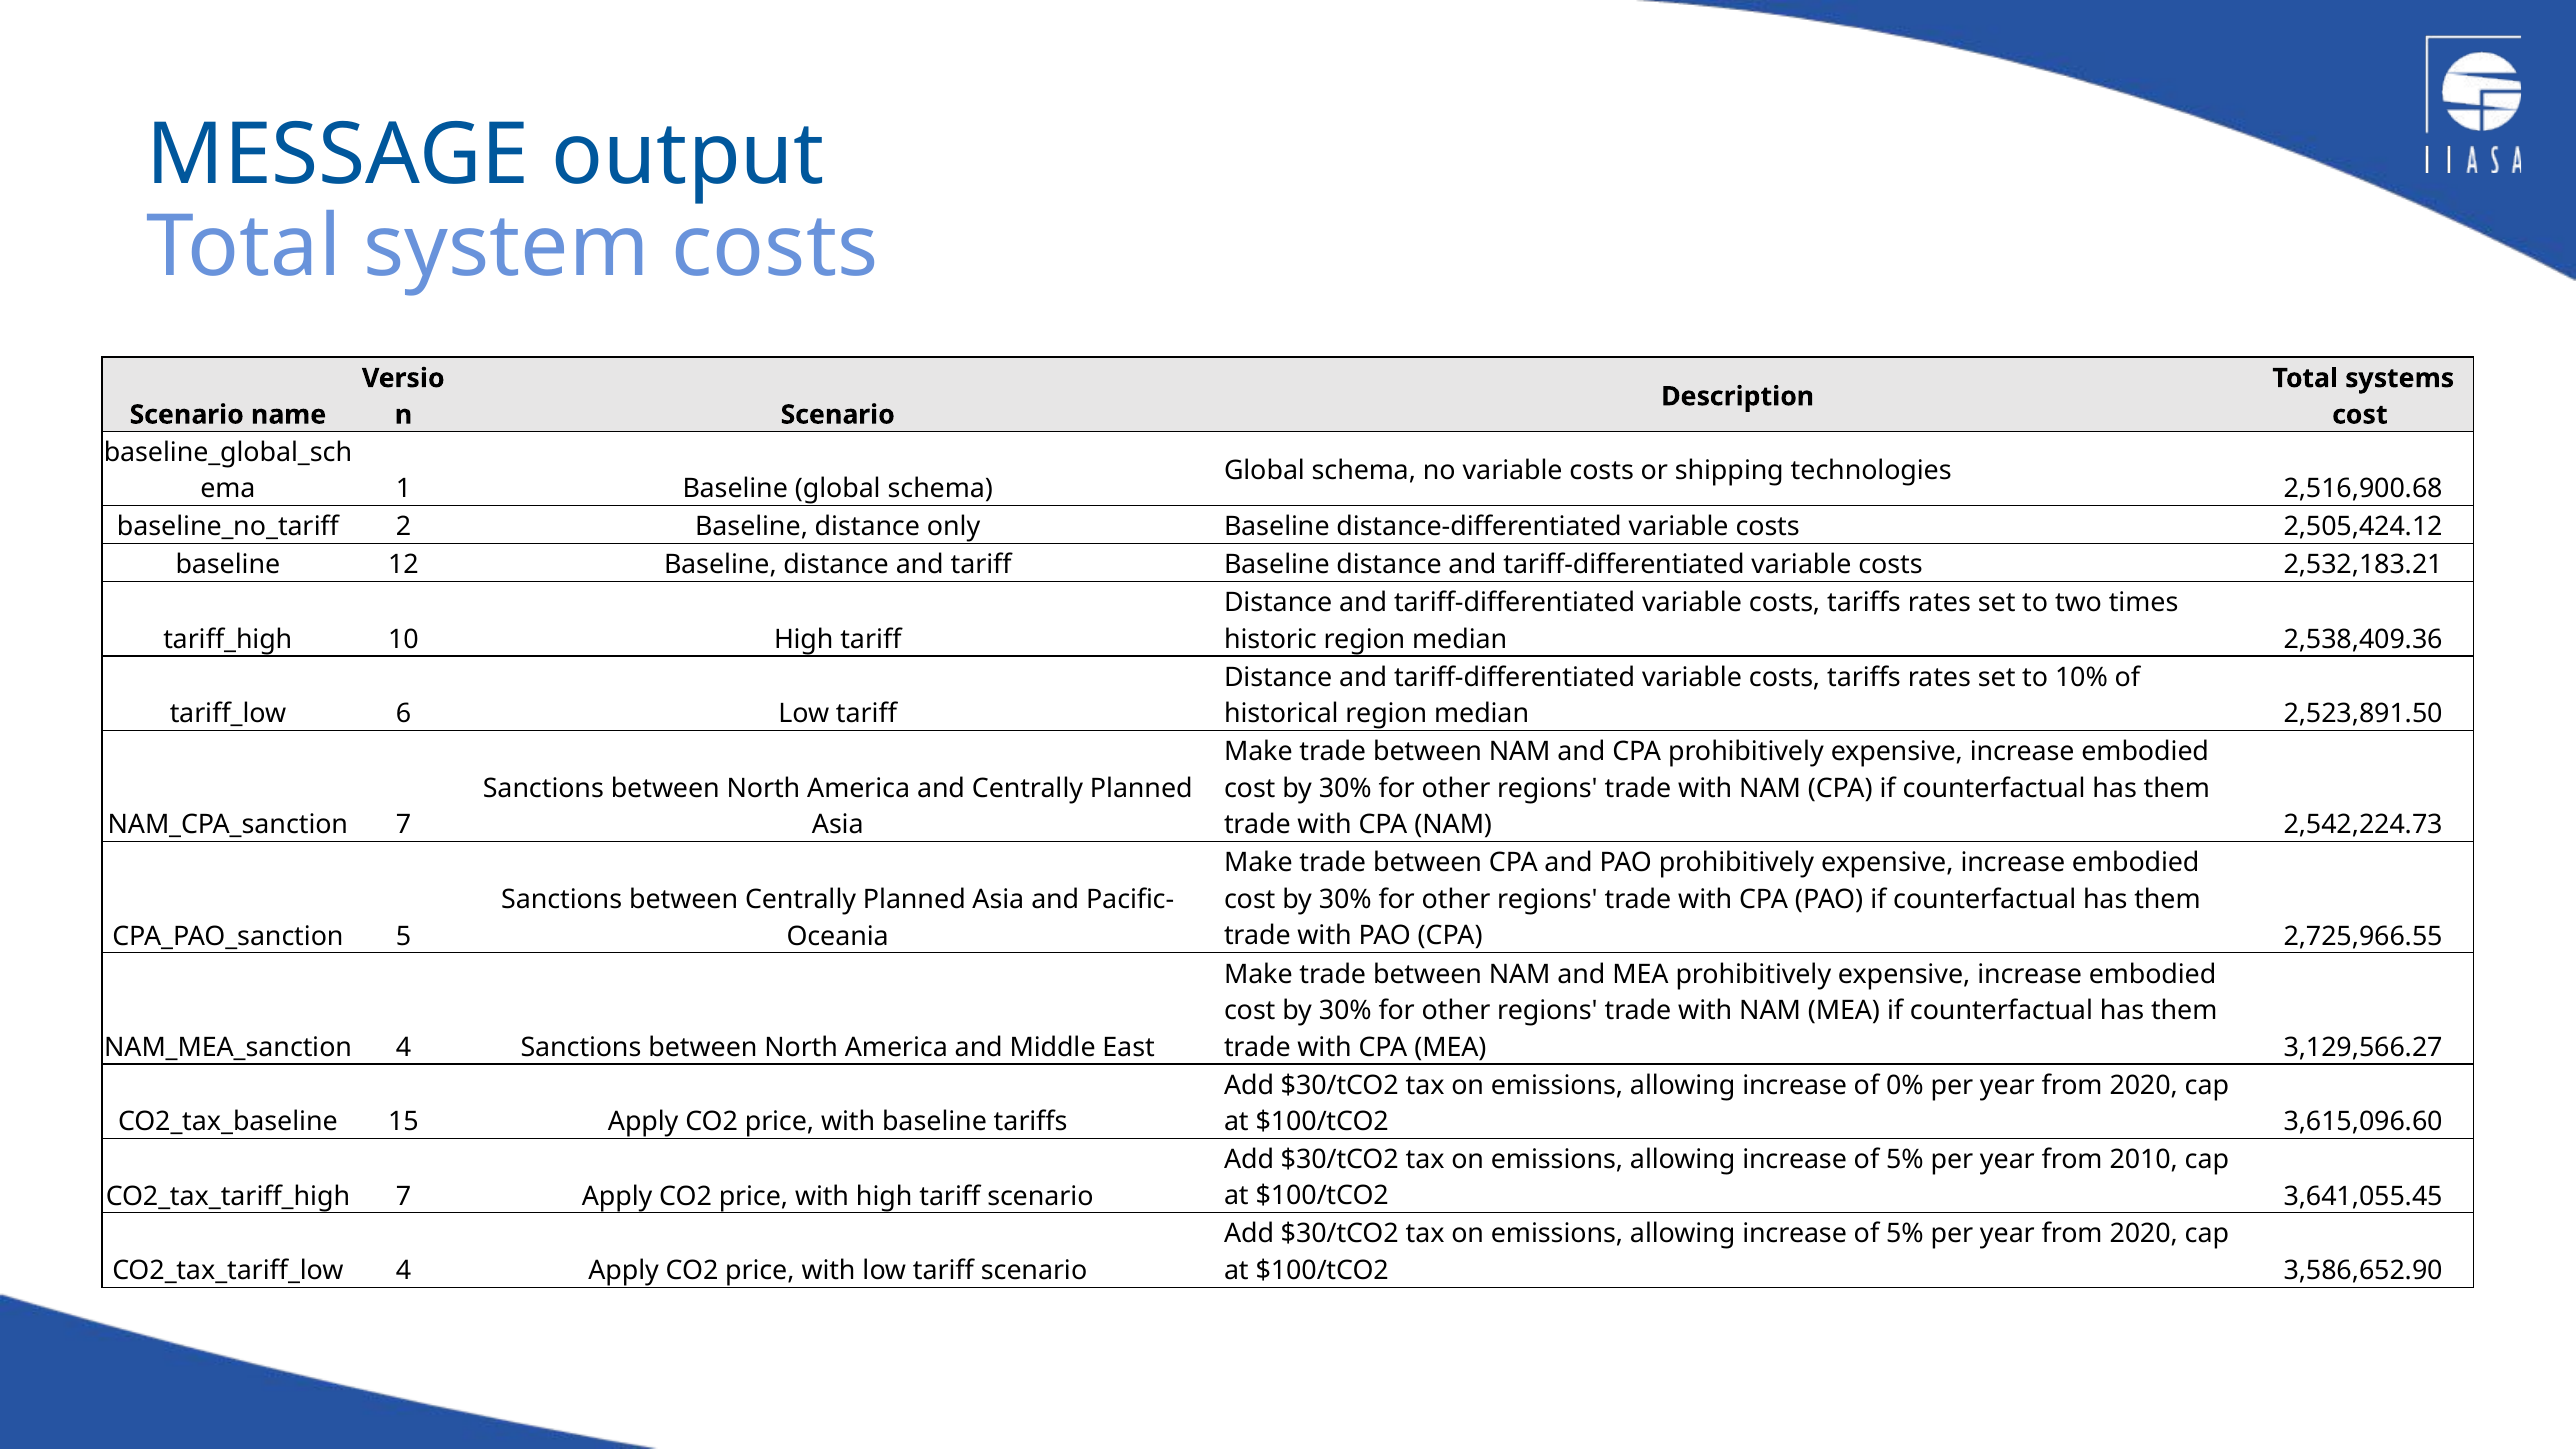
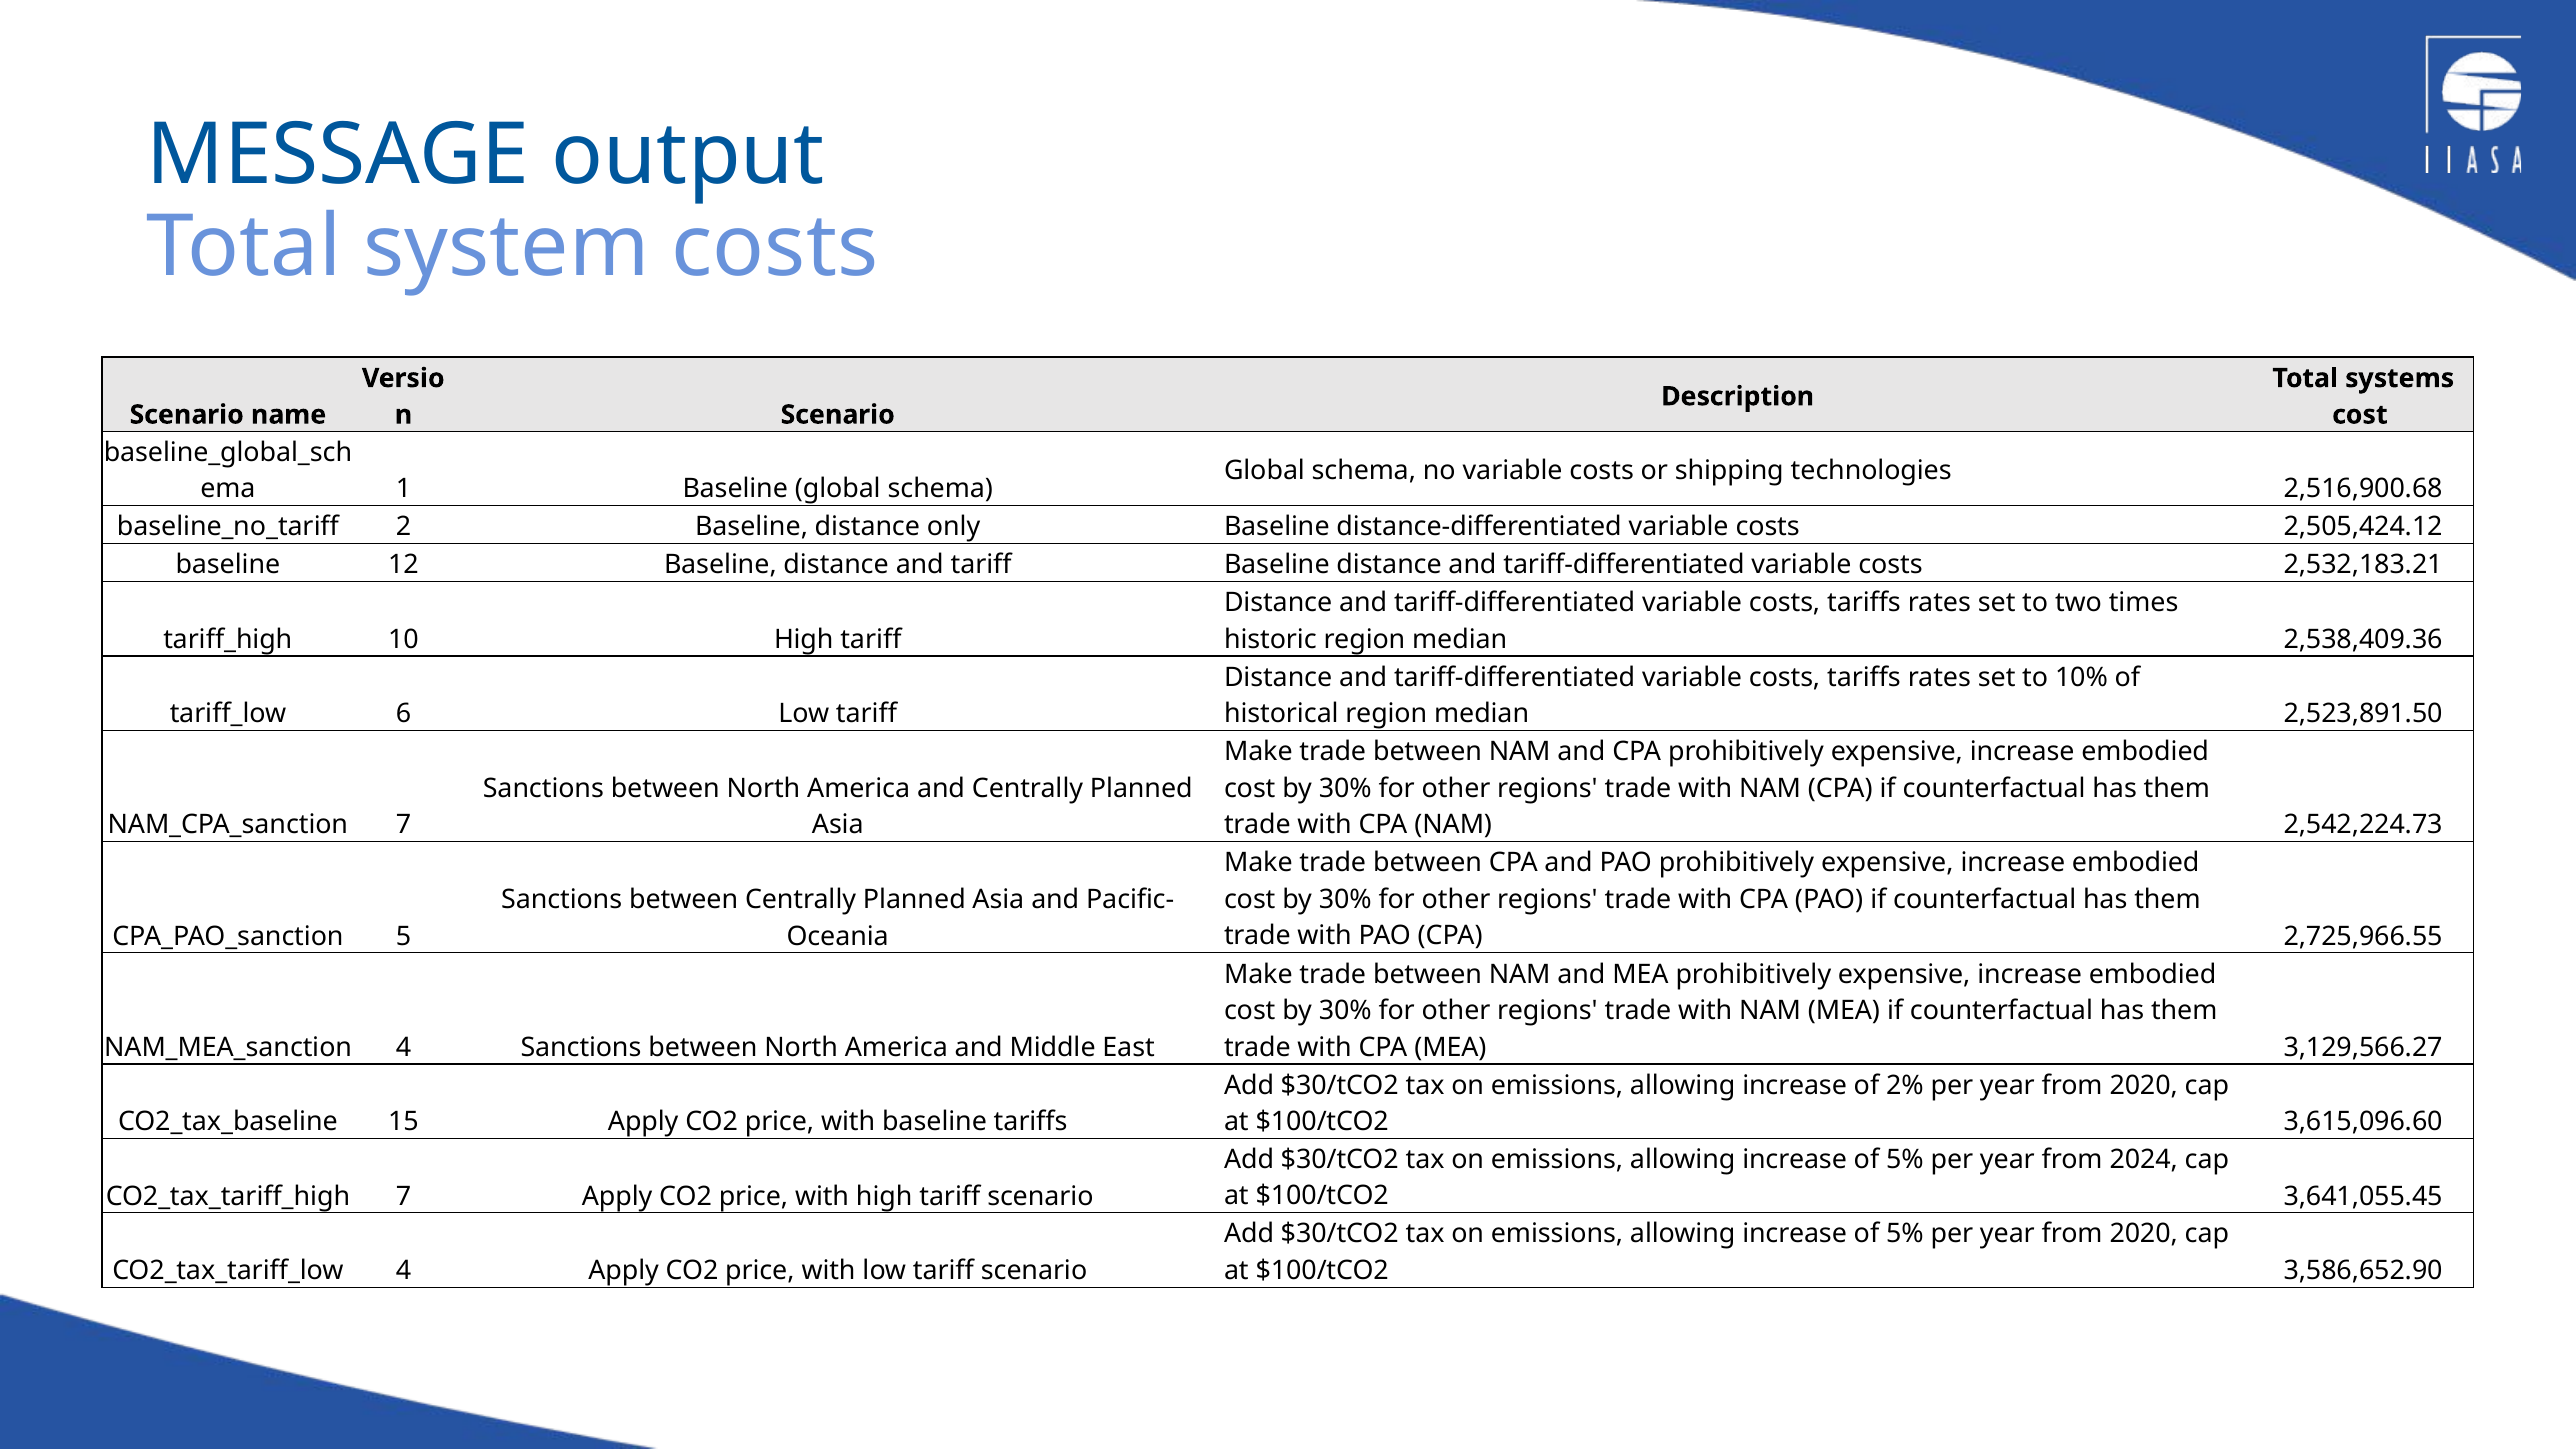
0%: 0% -> 2%
2010: 2010 -> 2024
